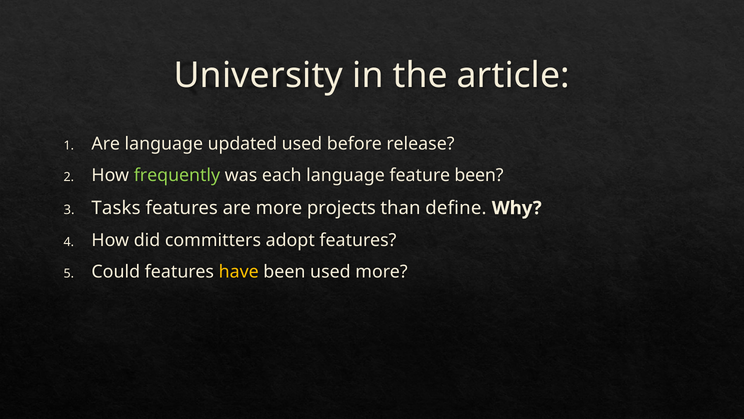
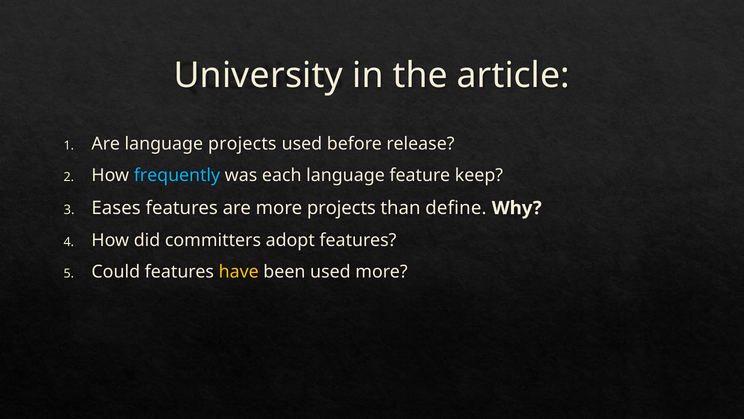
language updated: updated -> projects
frequently colour: light green -> light blue
feature been: been -> keep
Tasks: Tasks -> Eases
